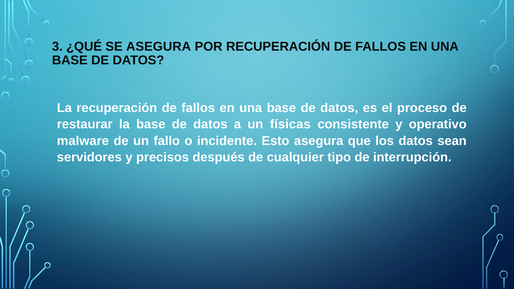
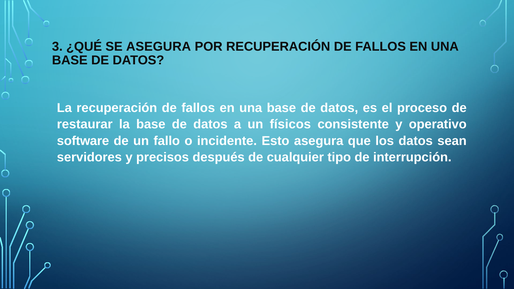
físicas: físicas -> físicos
malware: malware -> software
